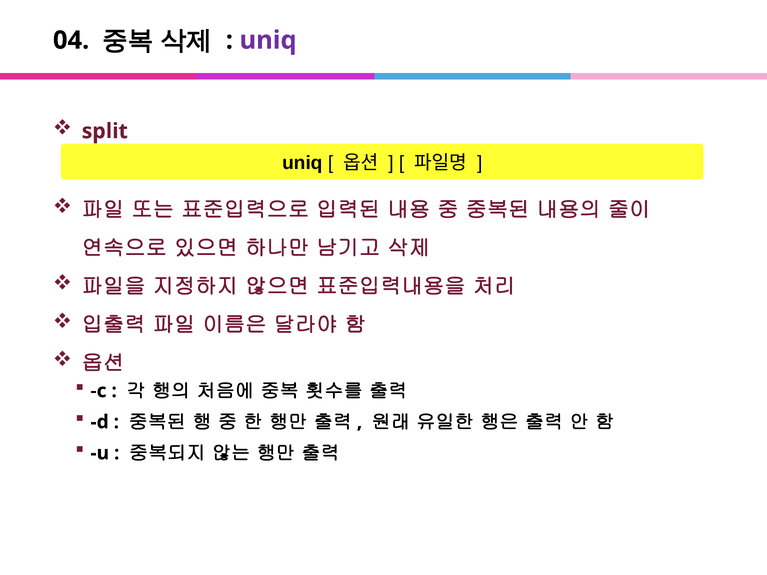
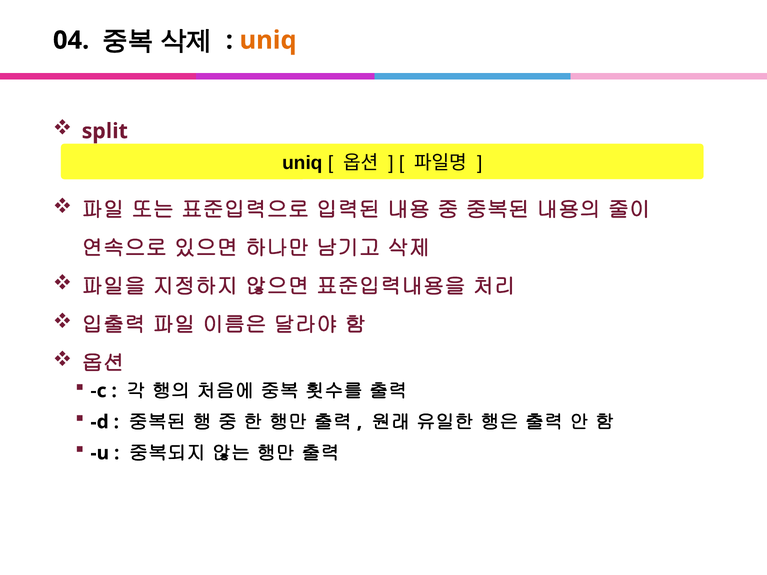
uniq at (268, 40) colour: purple -> orange
